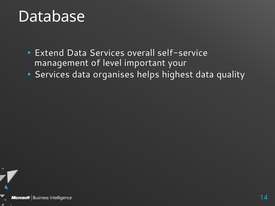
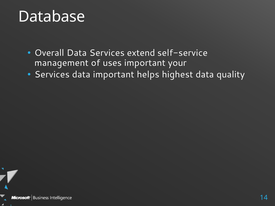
Extend: Extend -> Overall
overall: overall -> extend
level: level -> uses
data organises: organises -> important
